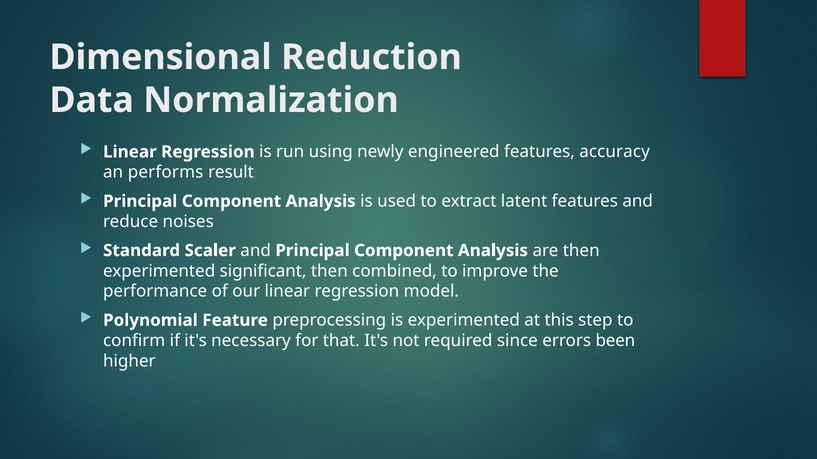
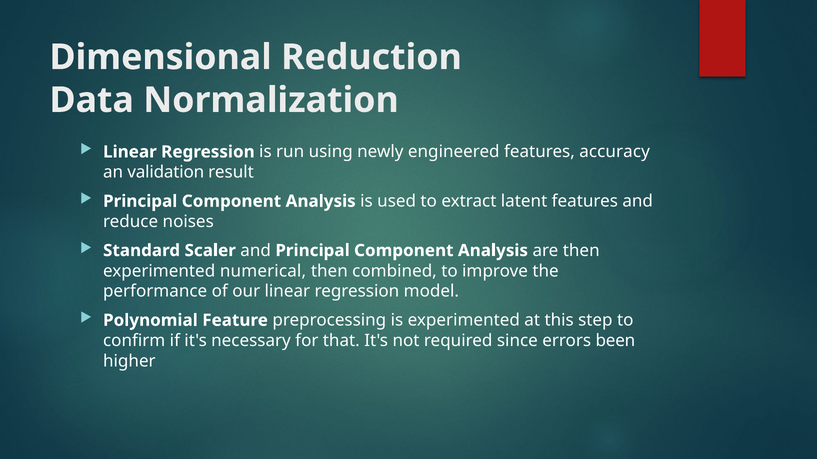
performs: performs -> validation
significant: significant -> numerical
